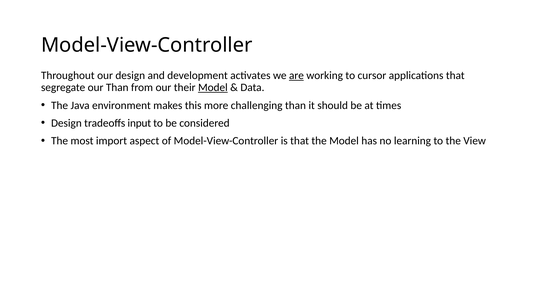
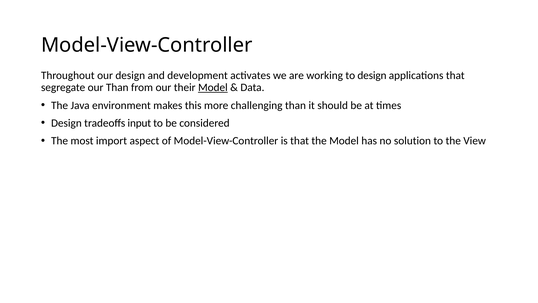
are underline: present -> none
to cursor: cursor -> design
learning: learning -> solution
